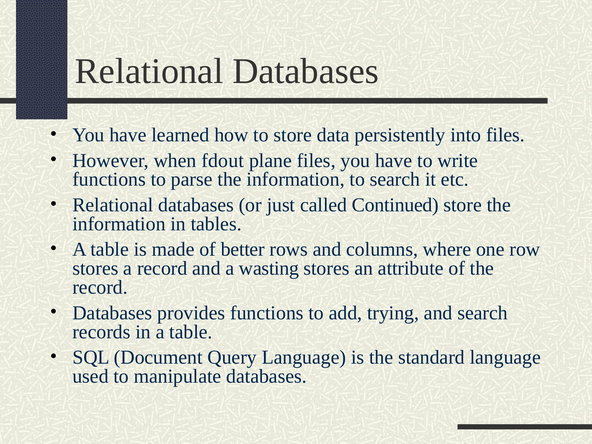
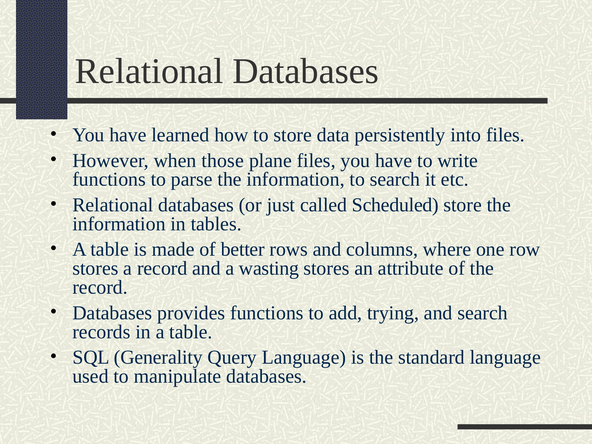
fdout: fdout -> those
Continued: Continued -> Scheduled
Document: Document -> Generality
